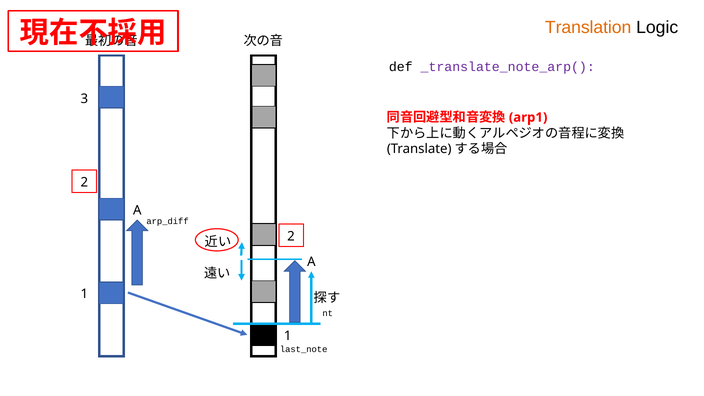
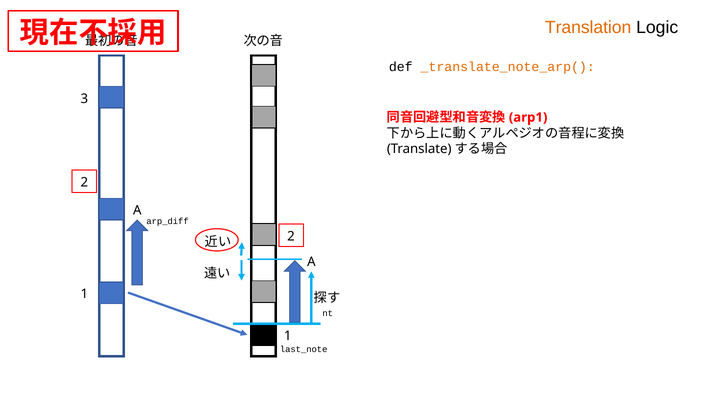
_translate_note_arp( colour: purple -> orange
